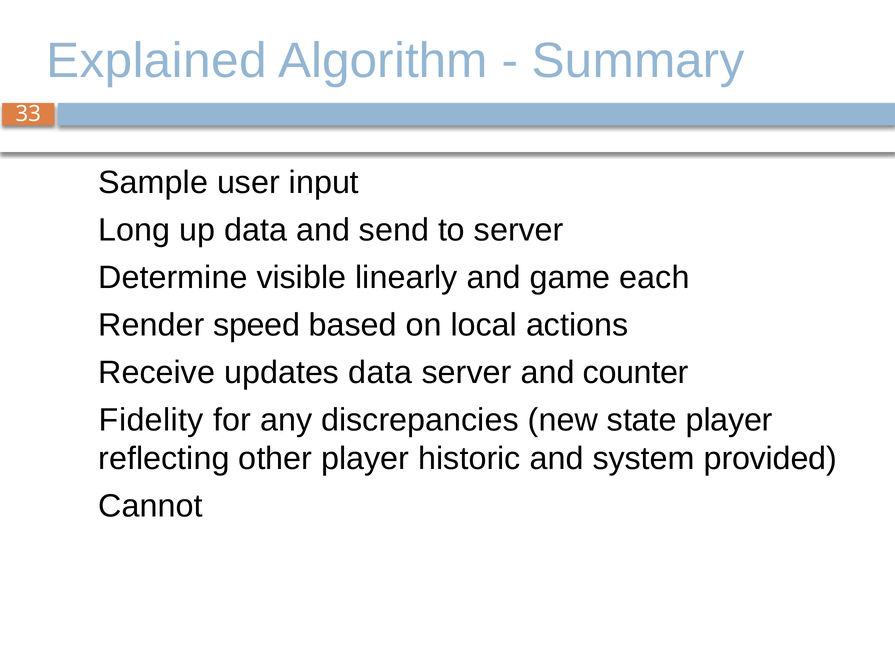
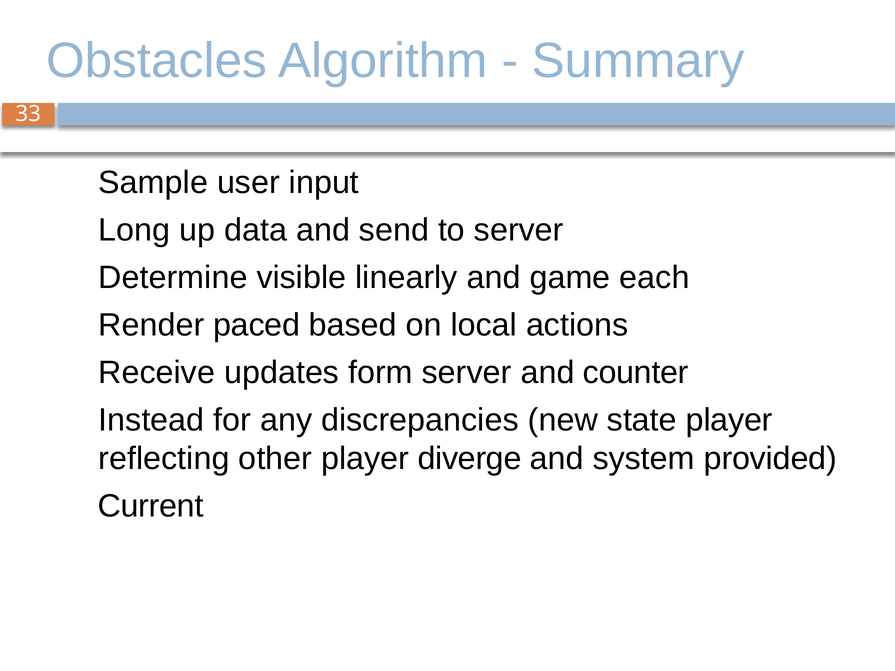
Explained: Explained -> Obstacles
speed: speed -> paced
updates data: data -> form
Fidelity: Fidelity -> Instead
historic: historic -> diverge
Cannot: Cannot -> Current
